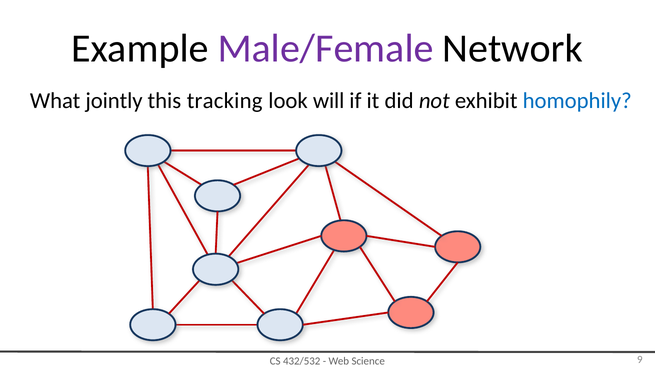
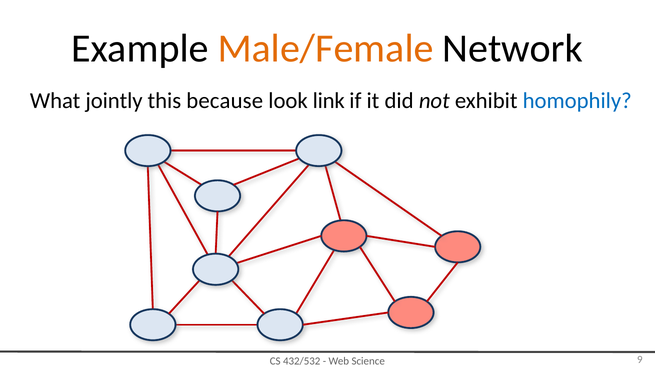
Male/Female colour: purple -> orange
tracking: tracking -> because
will: will -> link
